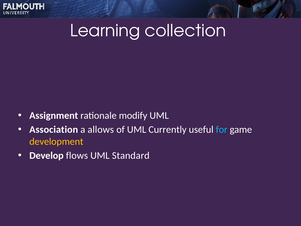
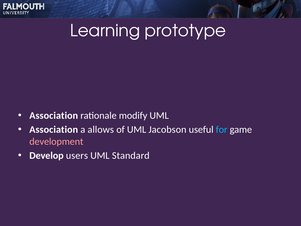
collection: collection -> prototype
Assignment at (54, 115): Assignment -> Association
Currently: Currently -> Jacobson
development colour: yellow -> pink
flows: flows -> users
